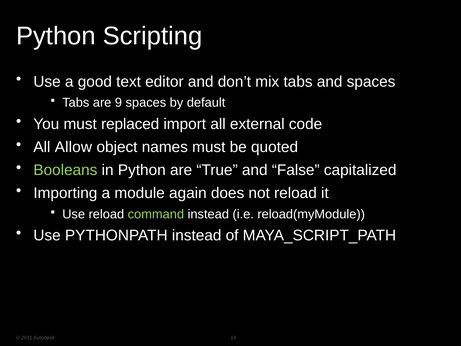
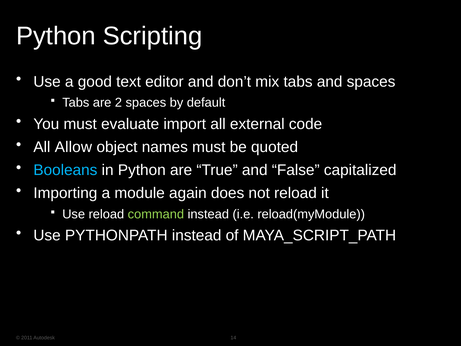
9: 9 -> 2
replaced: replaced -> evaluate
Booleans colour: light green -> light blue
